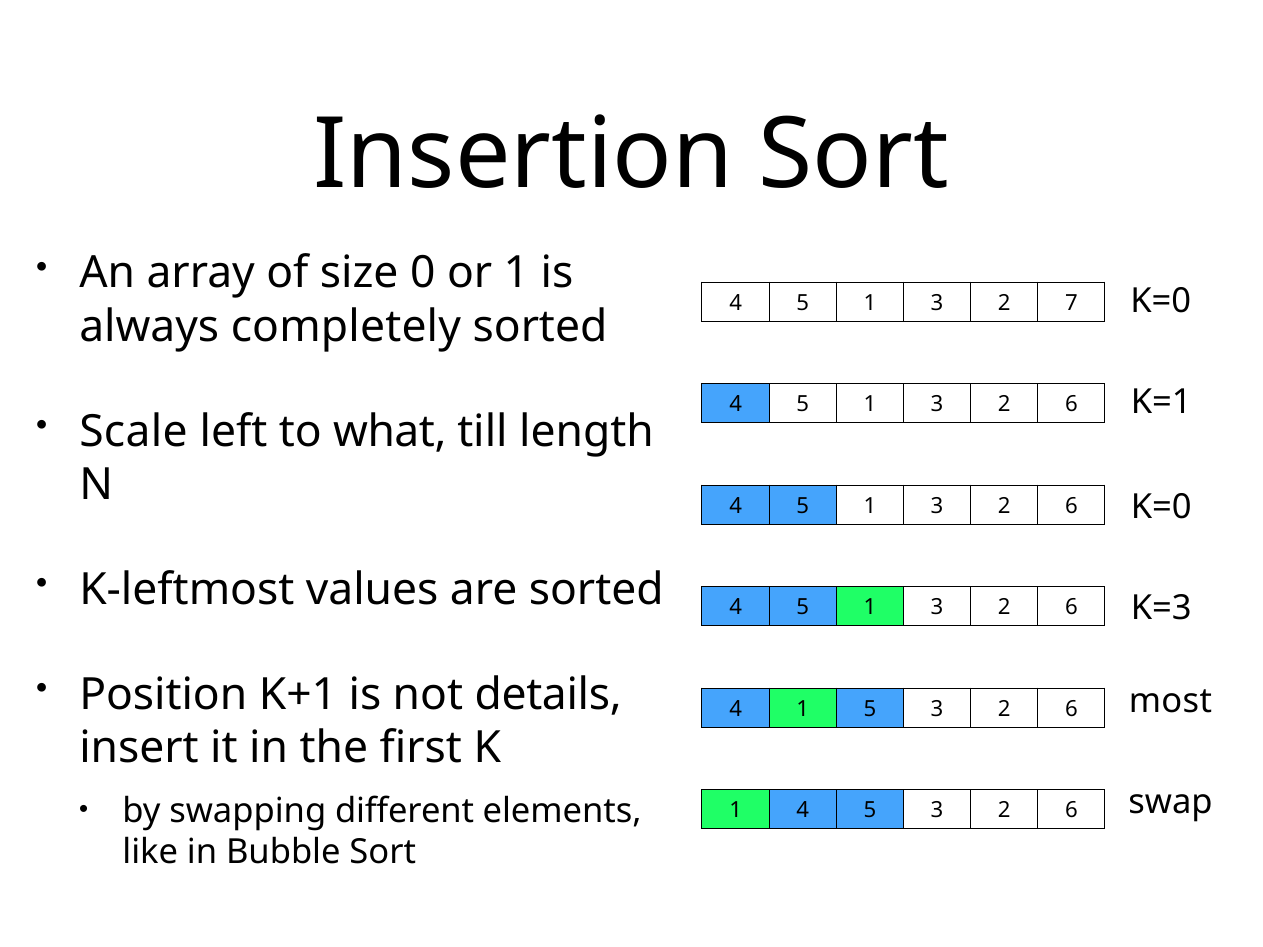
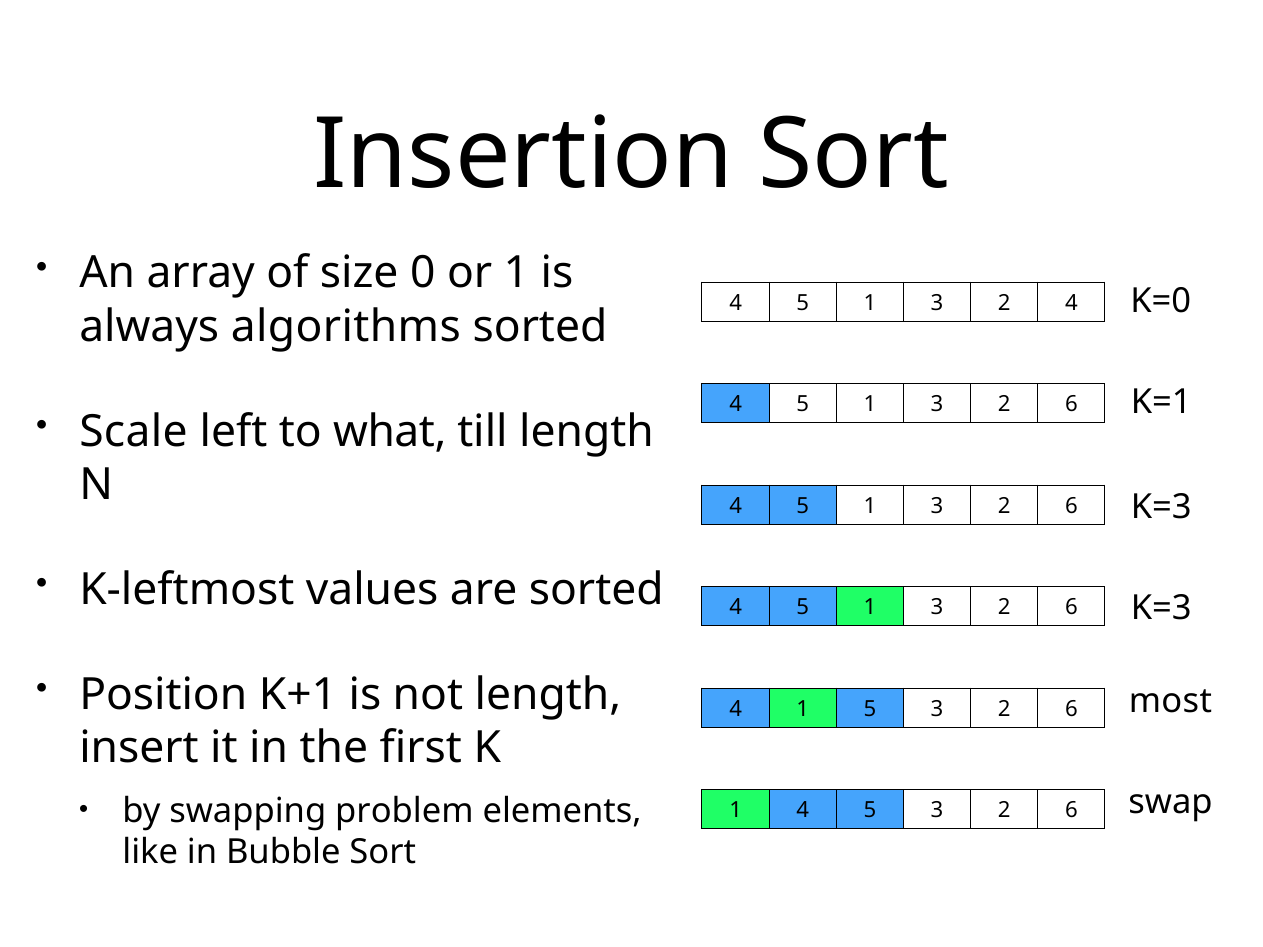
2 7: 7 -> 4
completely: completely -> algorithms
K=0 at (1161, 507): K=0 -> K=3
not details: details -> length
different: different -> problem
